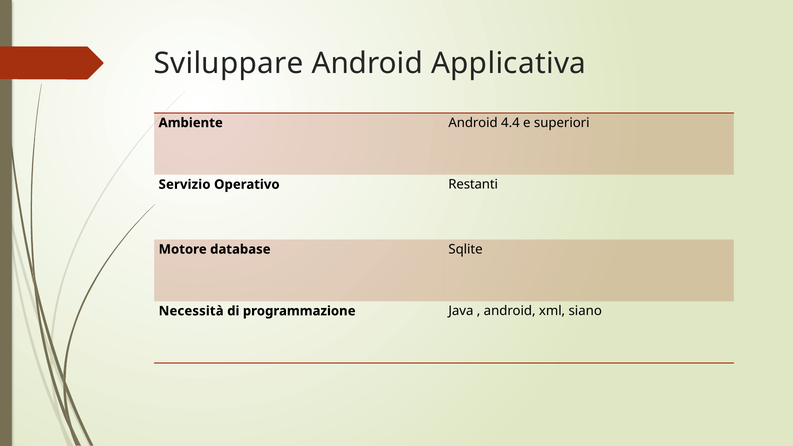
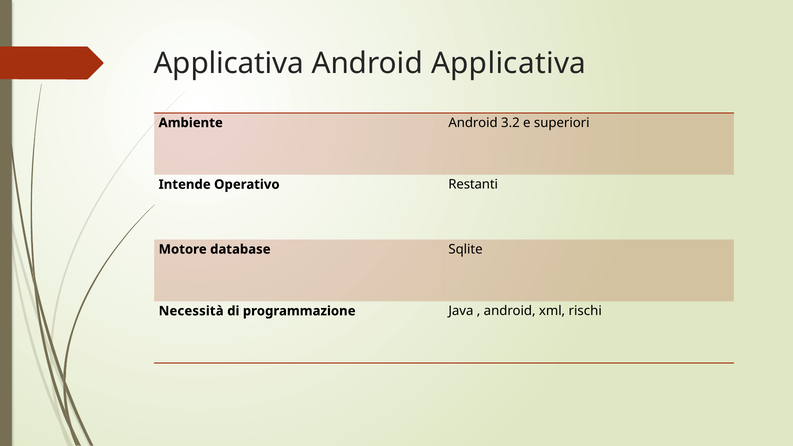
Sviluppare at (229, 63): Sviluppare -> Applicativa
4.4: 4.4 -> 3.2
Servizio: Servizio -> Intende
siano: siano -> rischi
